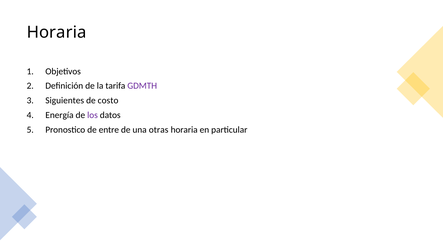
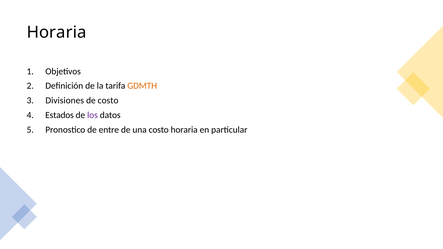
GDMTH colour: purple -> orange
Siguientes: Siguientes -> Divisiones
Energía: Energía -> Estados
una otras: otras -> costo
